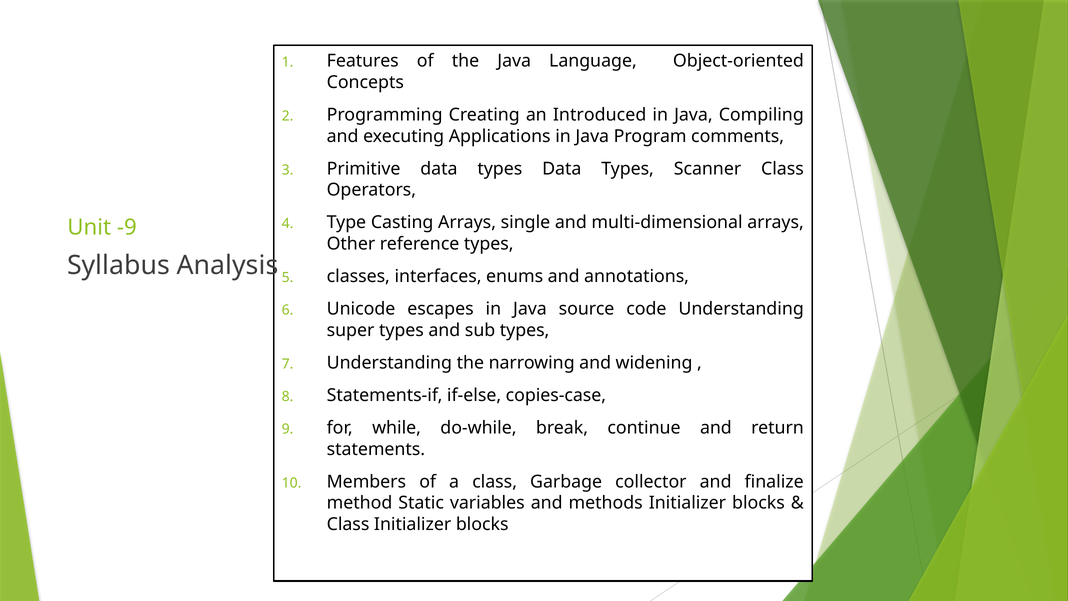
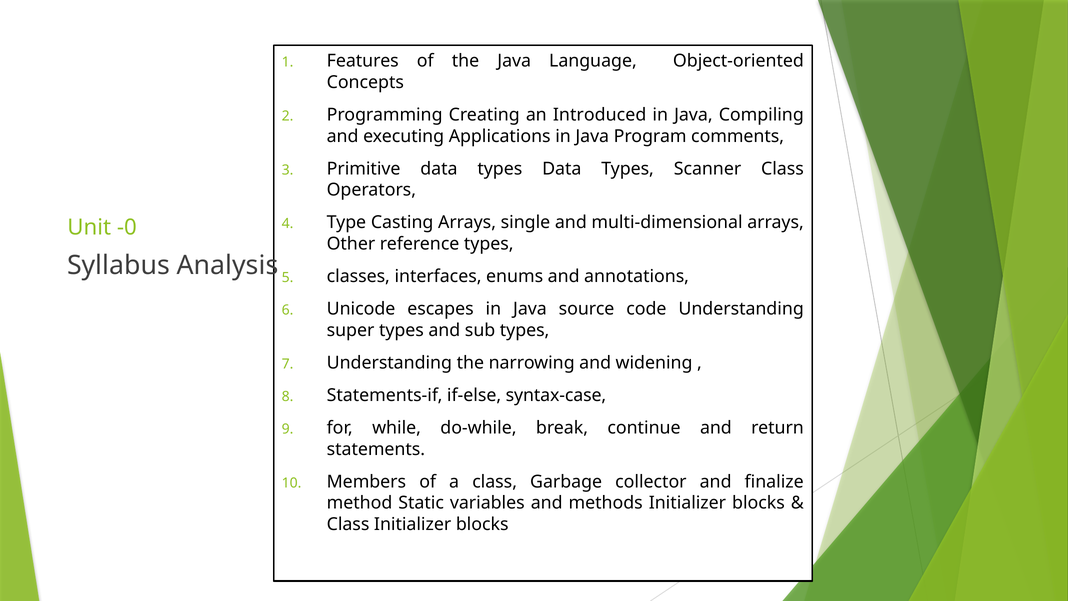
-9: -9 -> -0
copies-case: copies-case -> syntax-case
